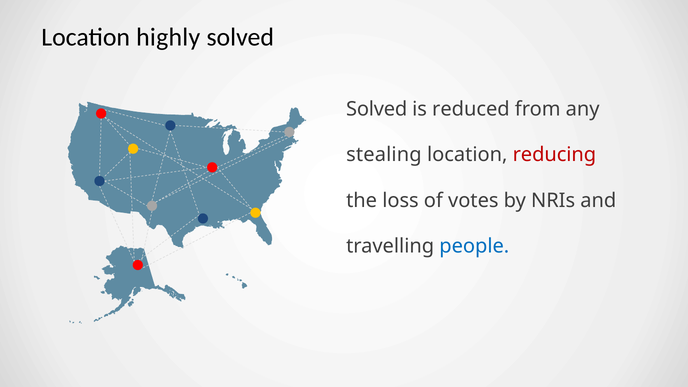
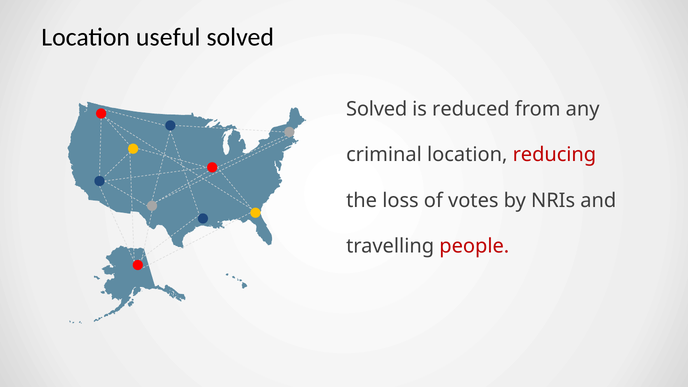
highly: highly -> useful
stealing: stealing -> criminal
people colour: blue -> red
